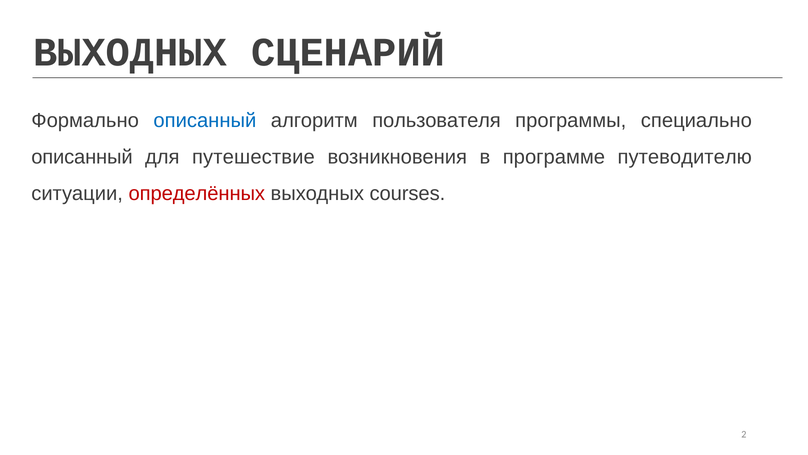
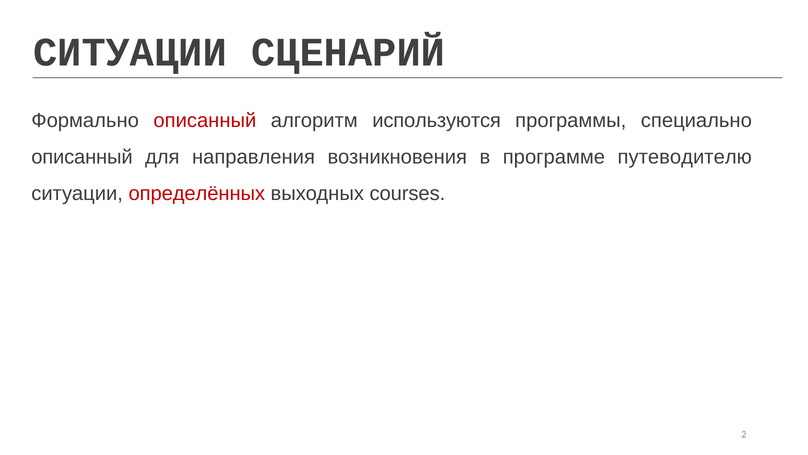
ВЫХОДНЫХ at (130, 52): ВЫХОДНЫХ -> СИТУАЦИИ
описанный at (205, 120) colour: blue -> red
пользователя: пользователя -> используются
путешествие: путешествие -> направления
